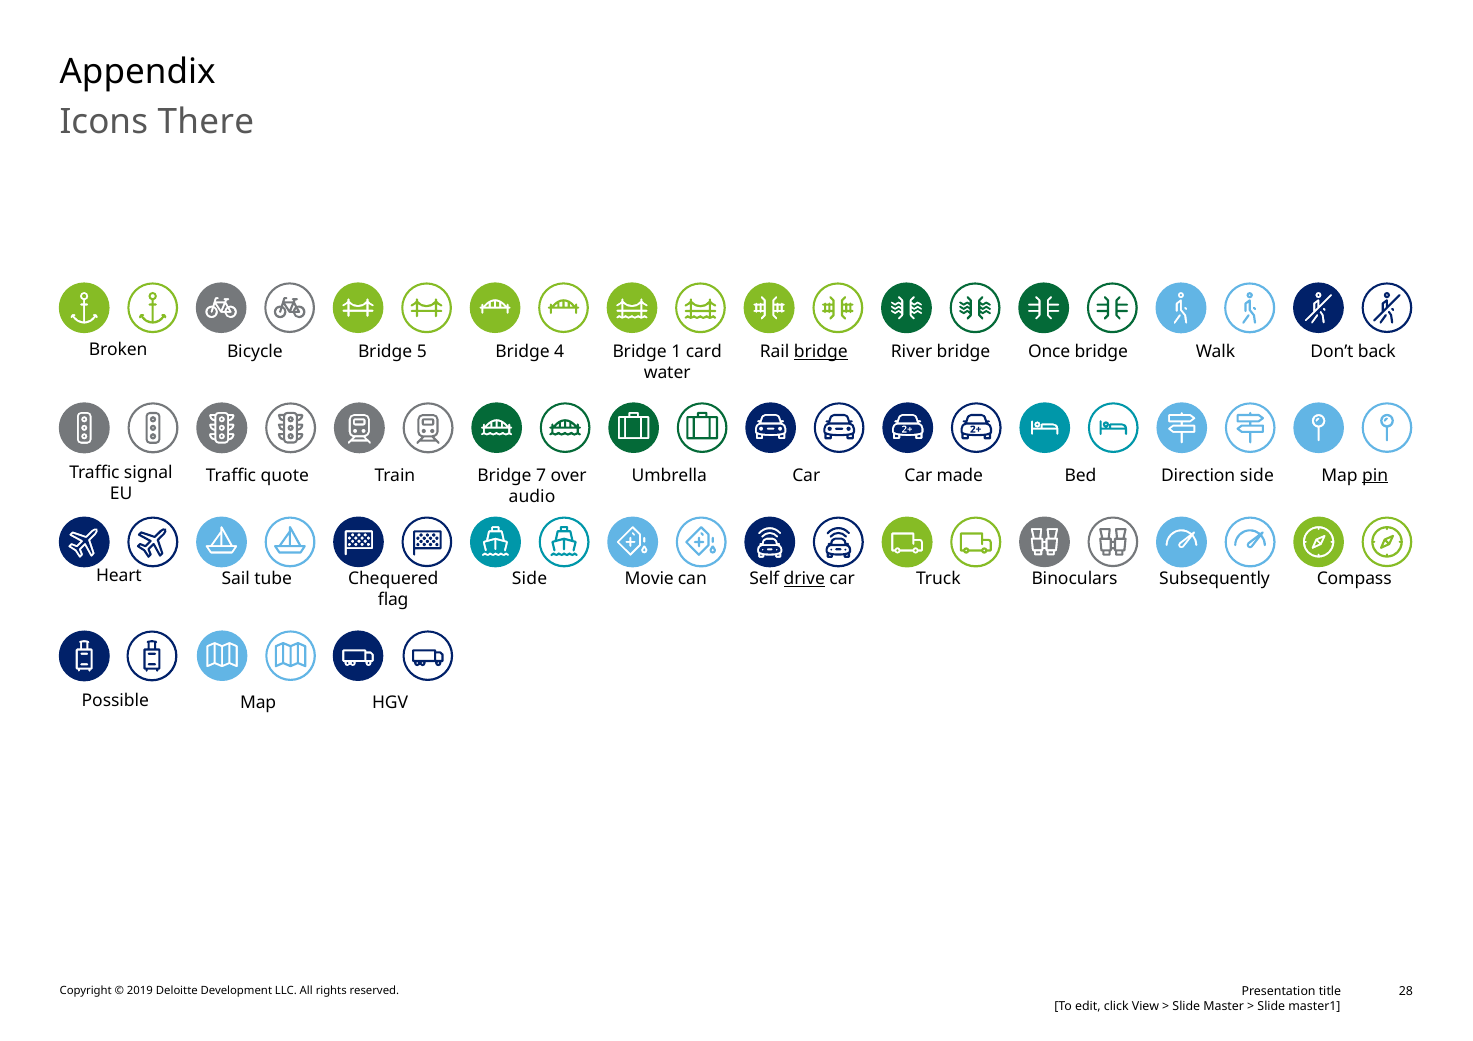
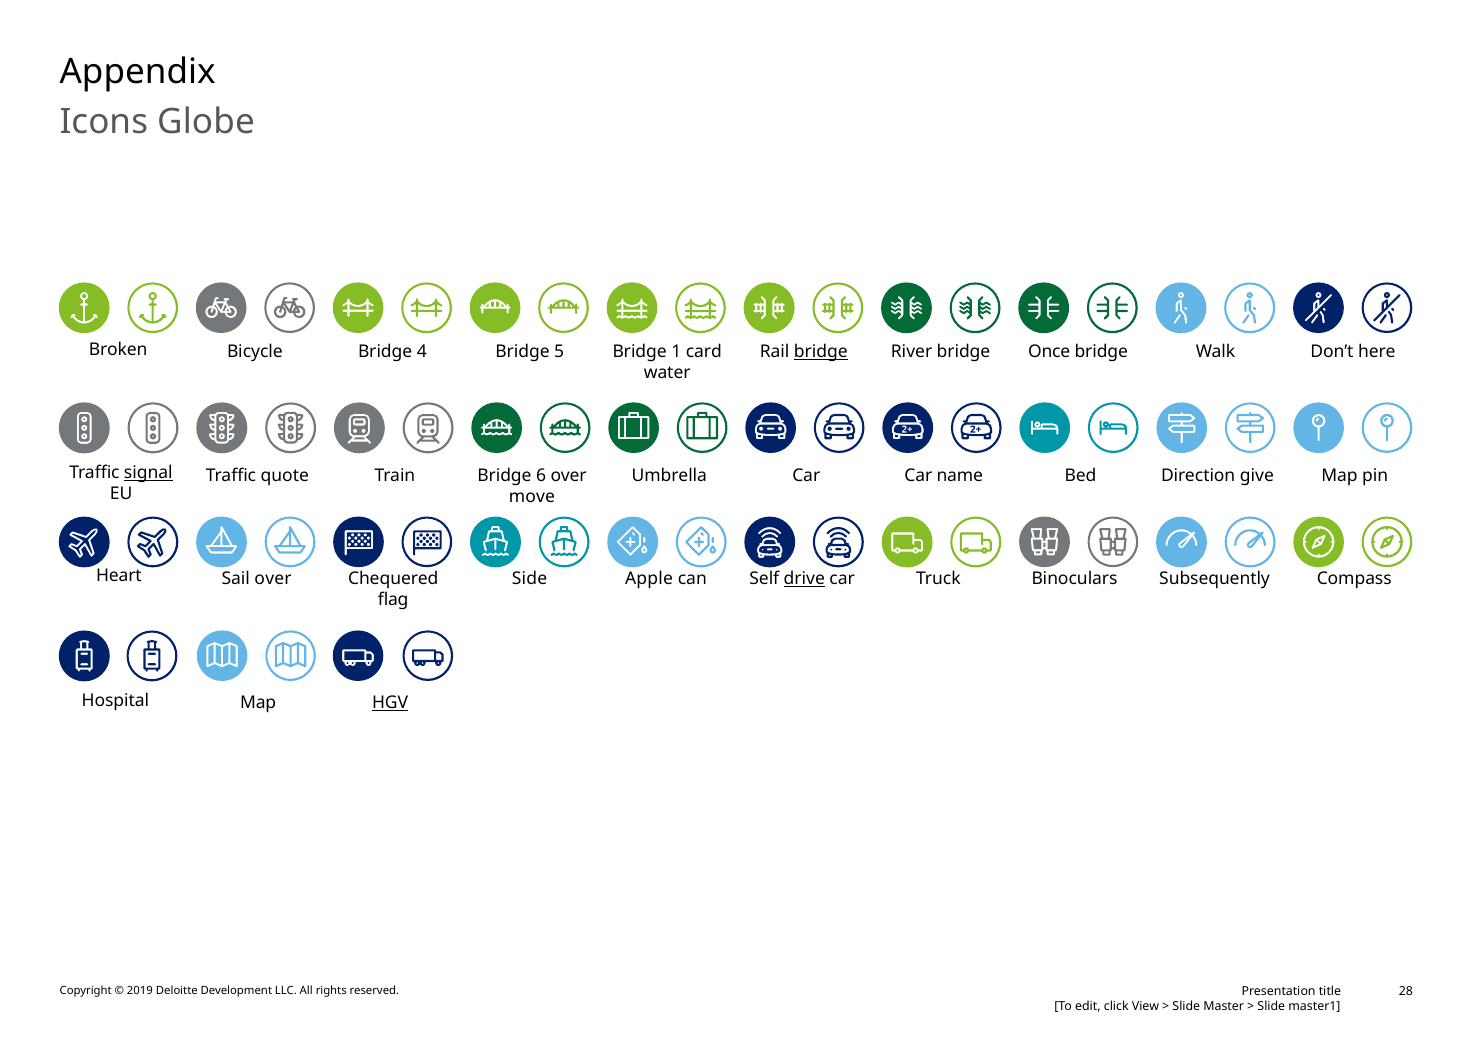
There: There -> Globe
5: 5 -> 4
4: 4 -> 5
back: back -> here
signal underline: none -> present
7: 7 -> 6
made: made -> name
Direction side: side -> give
pin underline: present -> none
audio: audio -> move
Sail tube: tube -> over
Movie: Movie -> Apple
Possible: Possible -> Hospital
HGV underline: none -> present
